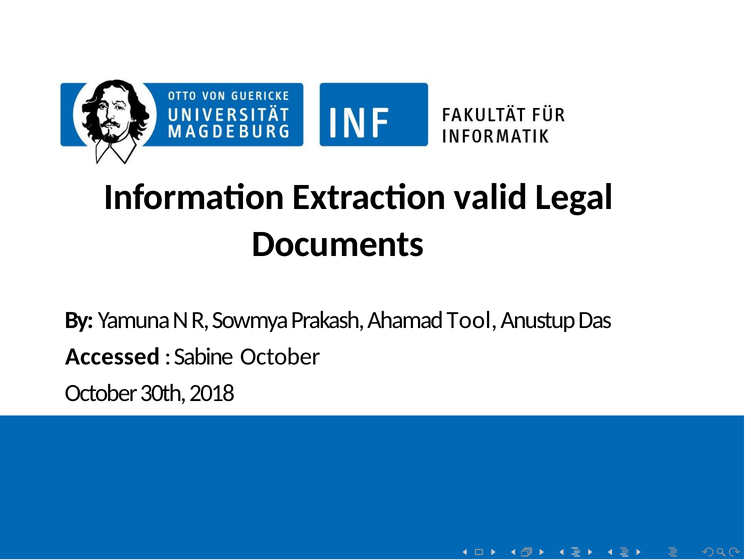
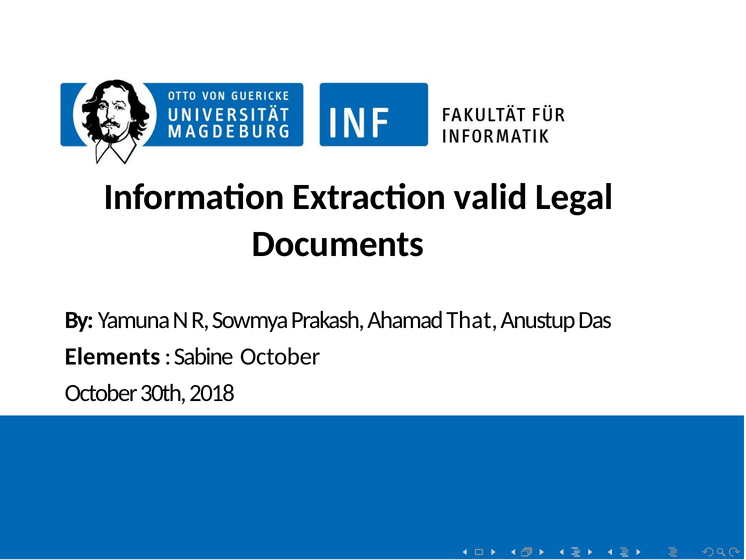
Tool: Tool -> That
Accessed: Accessed -> Elements
